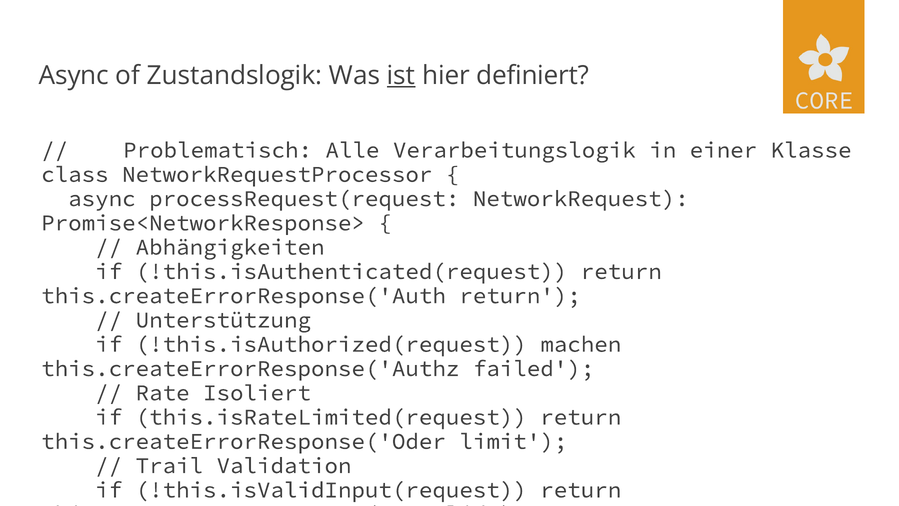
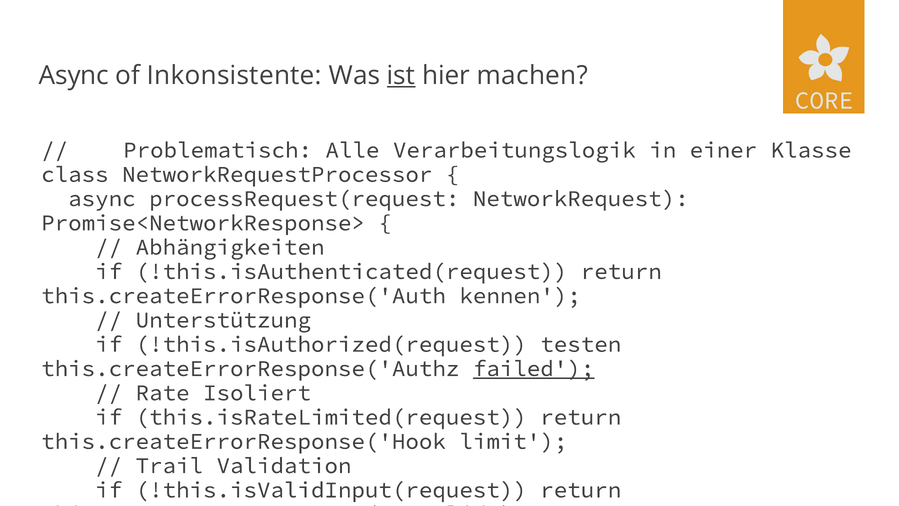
Zustandslogik: Zustandslogik -> Inkonsistente
definiert: definiert -> machen
this.createErrorResponse('Auth return: return -> kennen
machen: machen -> testen
failed underline: none -> present
this.createErrorResponse('Oder: this.createErrorResponse('Oder -> this.createErrorResponse('Hook
